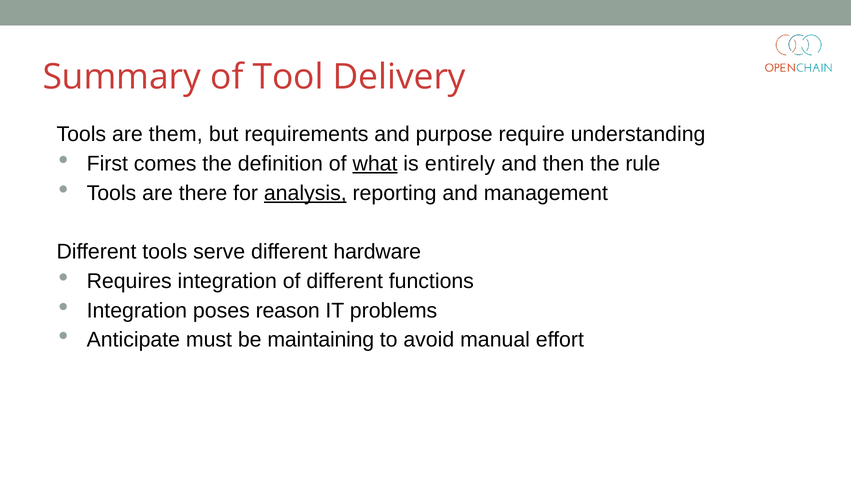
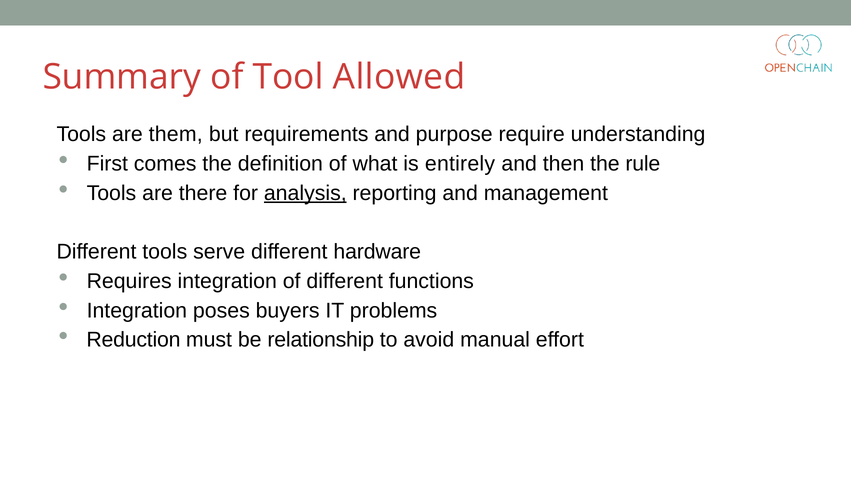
Delivery: Delivery -> Allowed
what underline: present -> none
reason: reason -> buyers
Anticipate: Anticipate -> Reduction
maintaining: maintaining -> relationship
